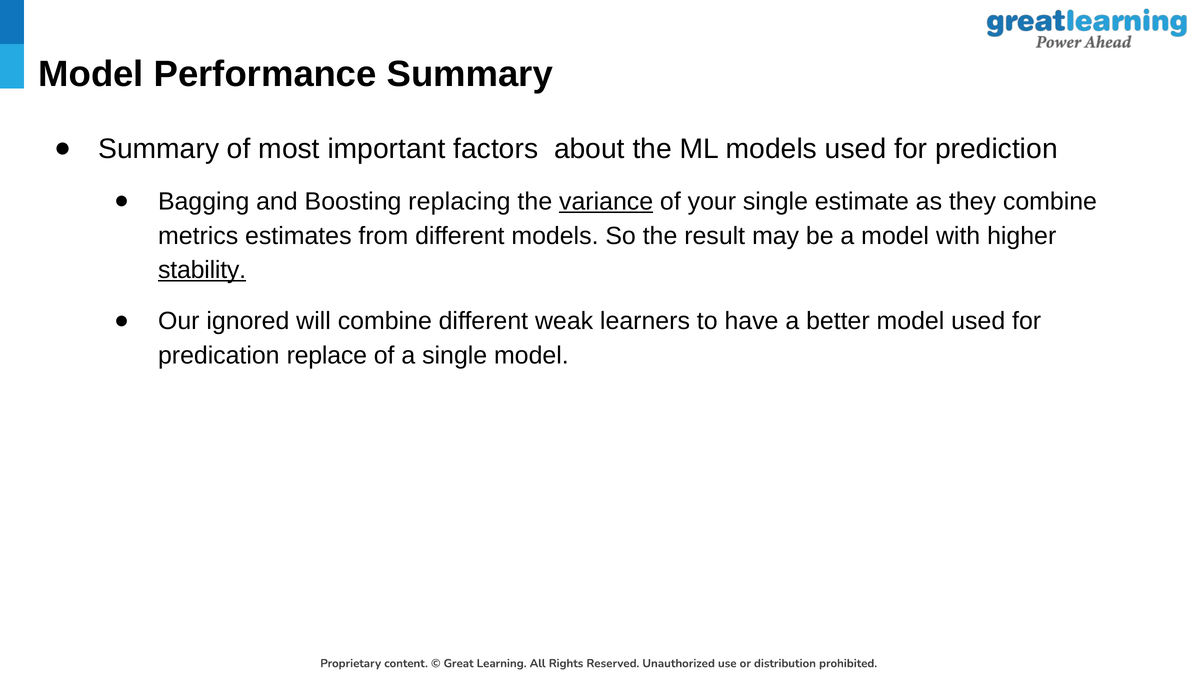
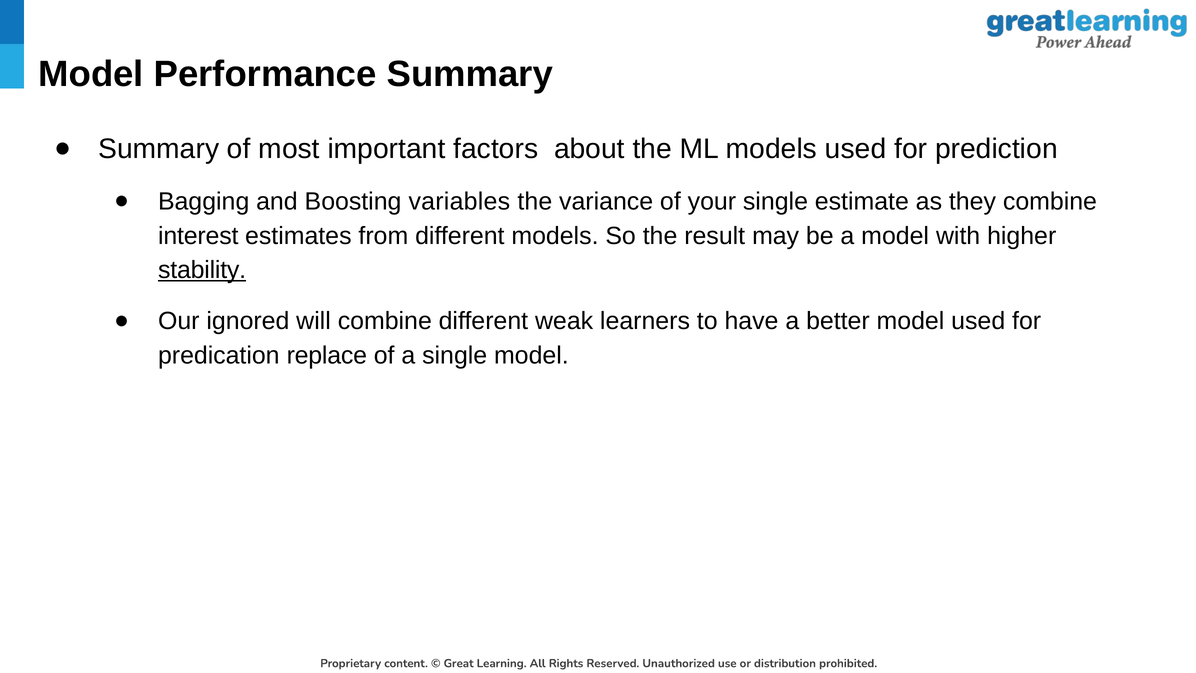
replacing: replacing -> variables
variance underline: present -> none
metrics: metrics -> interest
